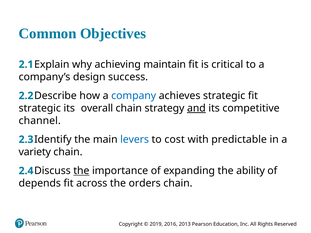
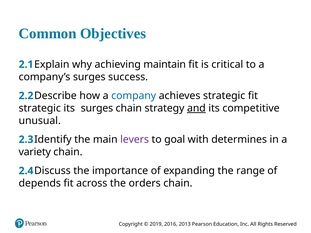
company’s design: design -> surges
its overall: overall -> surges
channel: channel -> unusual
levers colour: blue -> purple
cost: cost -> goal
predictable: predictable -> determines
the at (81, 171) underline: present -> none
ability: ability -> range
